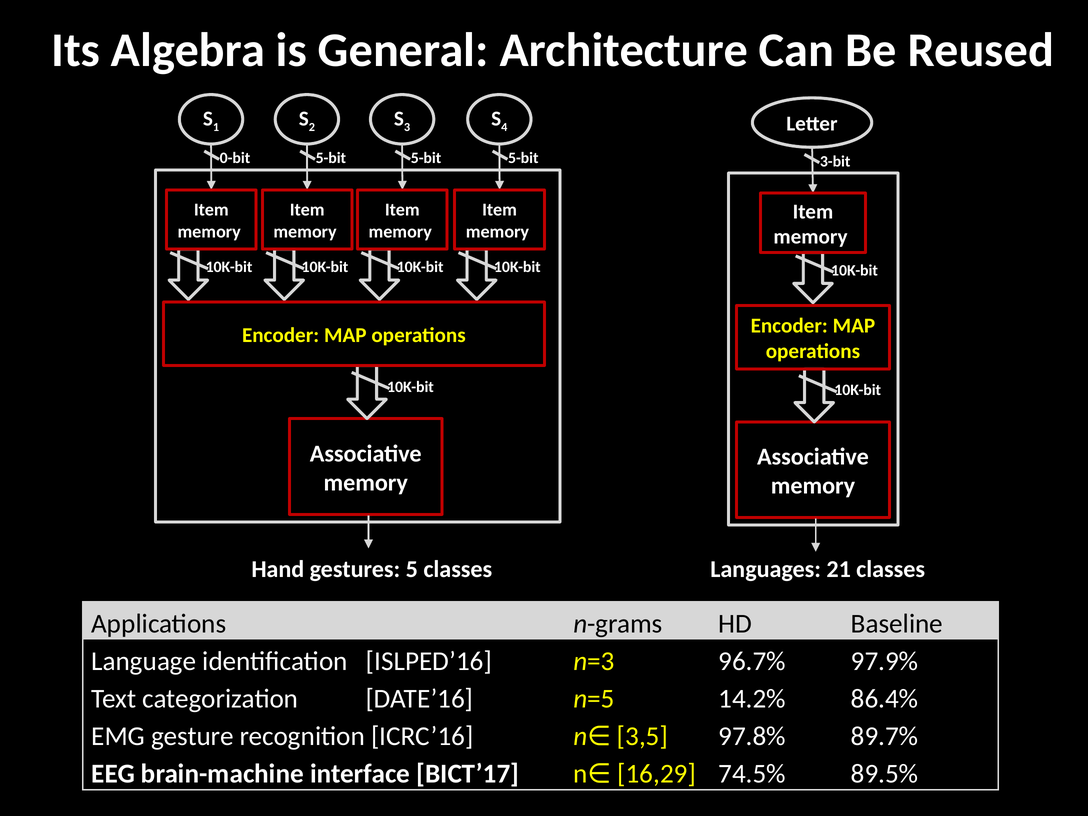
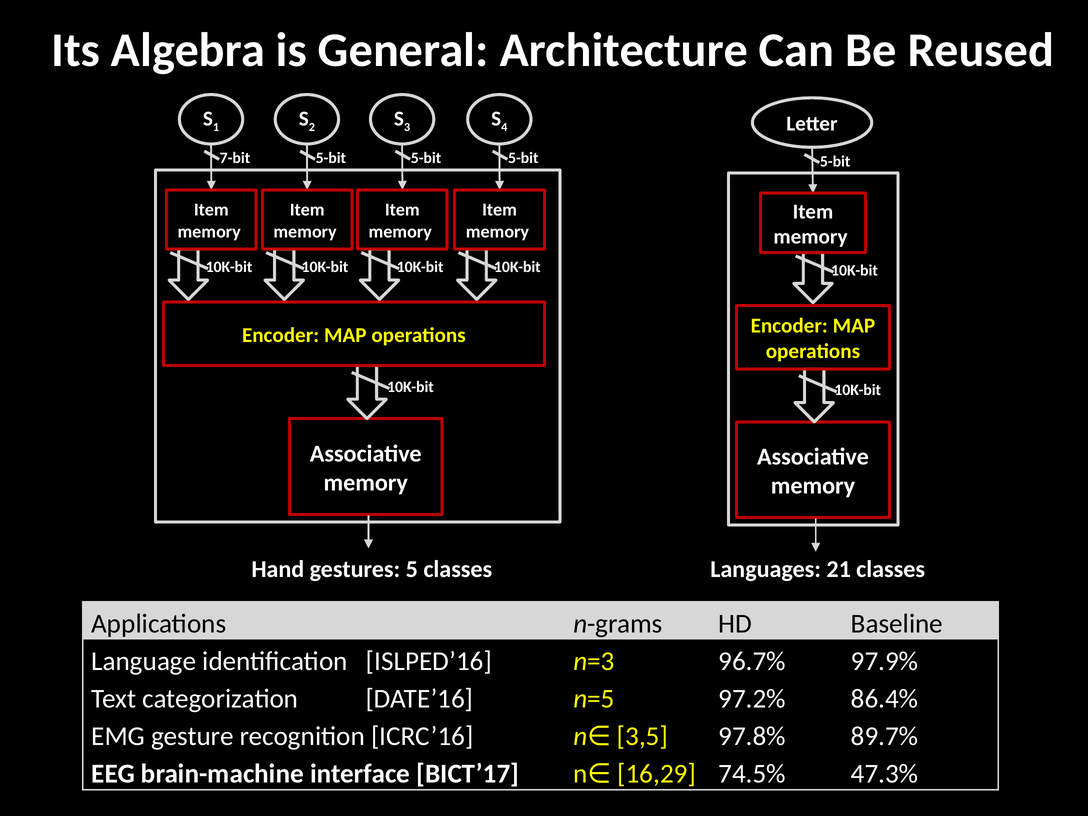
0-bit: 0-bit -> 7-bit
3-bit at (835, 161): 3-bit -> 5-bit
14.2%: 14.2% -> 97.2%
89.5%: 89.5% -> 47.3%
